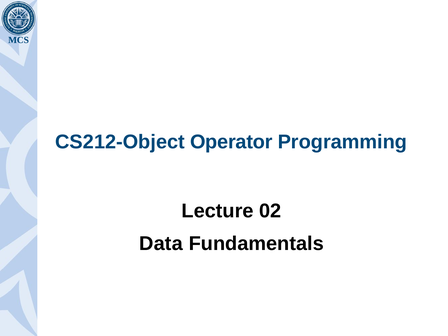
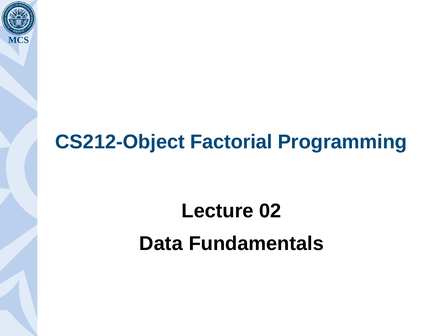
Operator: Operator -> Factorial
